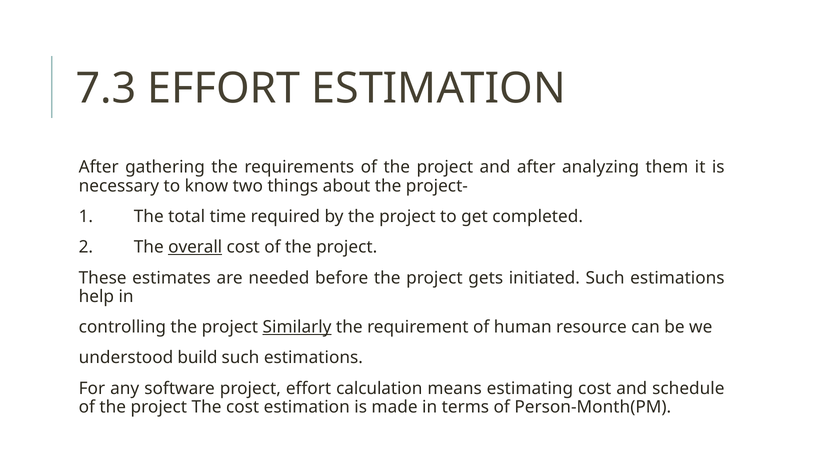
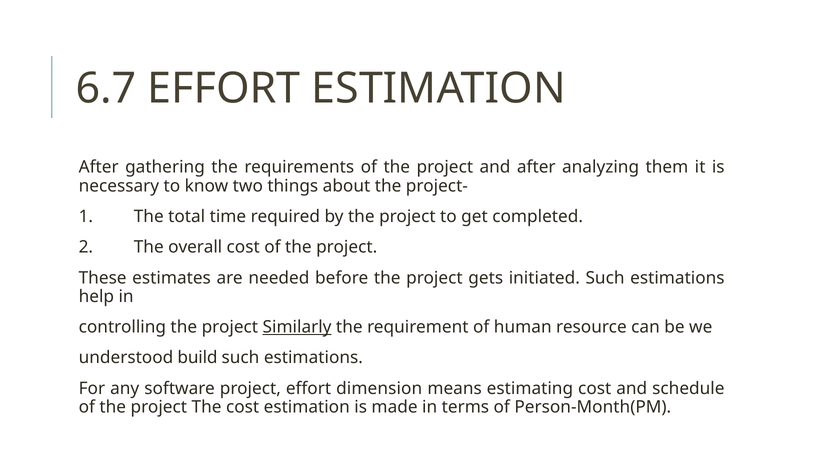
7.3: 7.3 -> 6.7
overall underline: present -> none
calculation: calculation -> dimension
